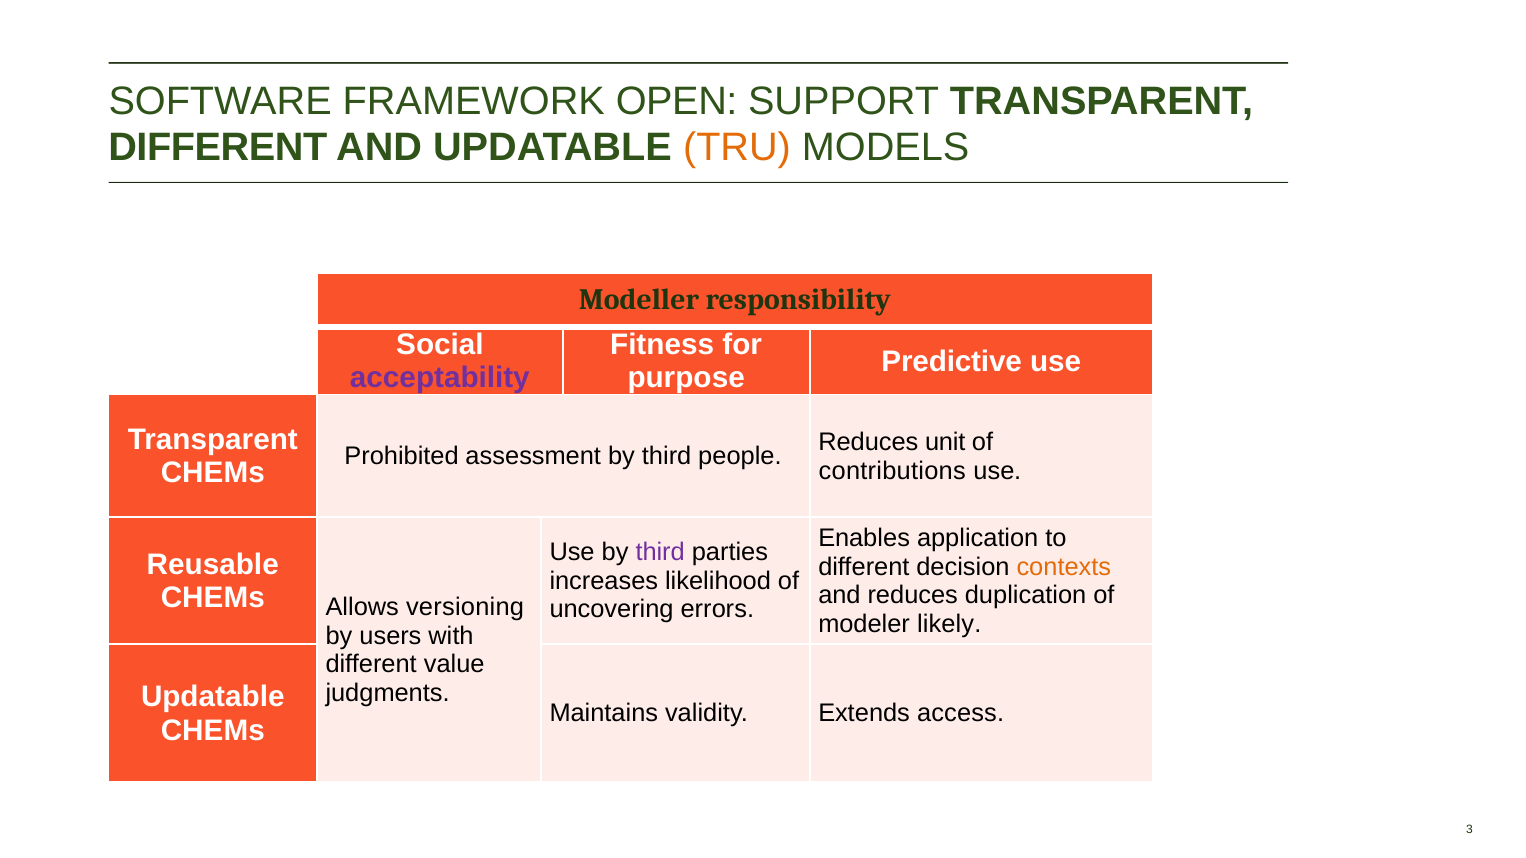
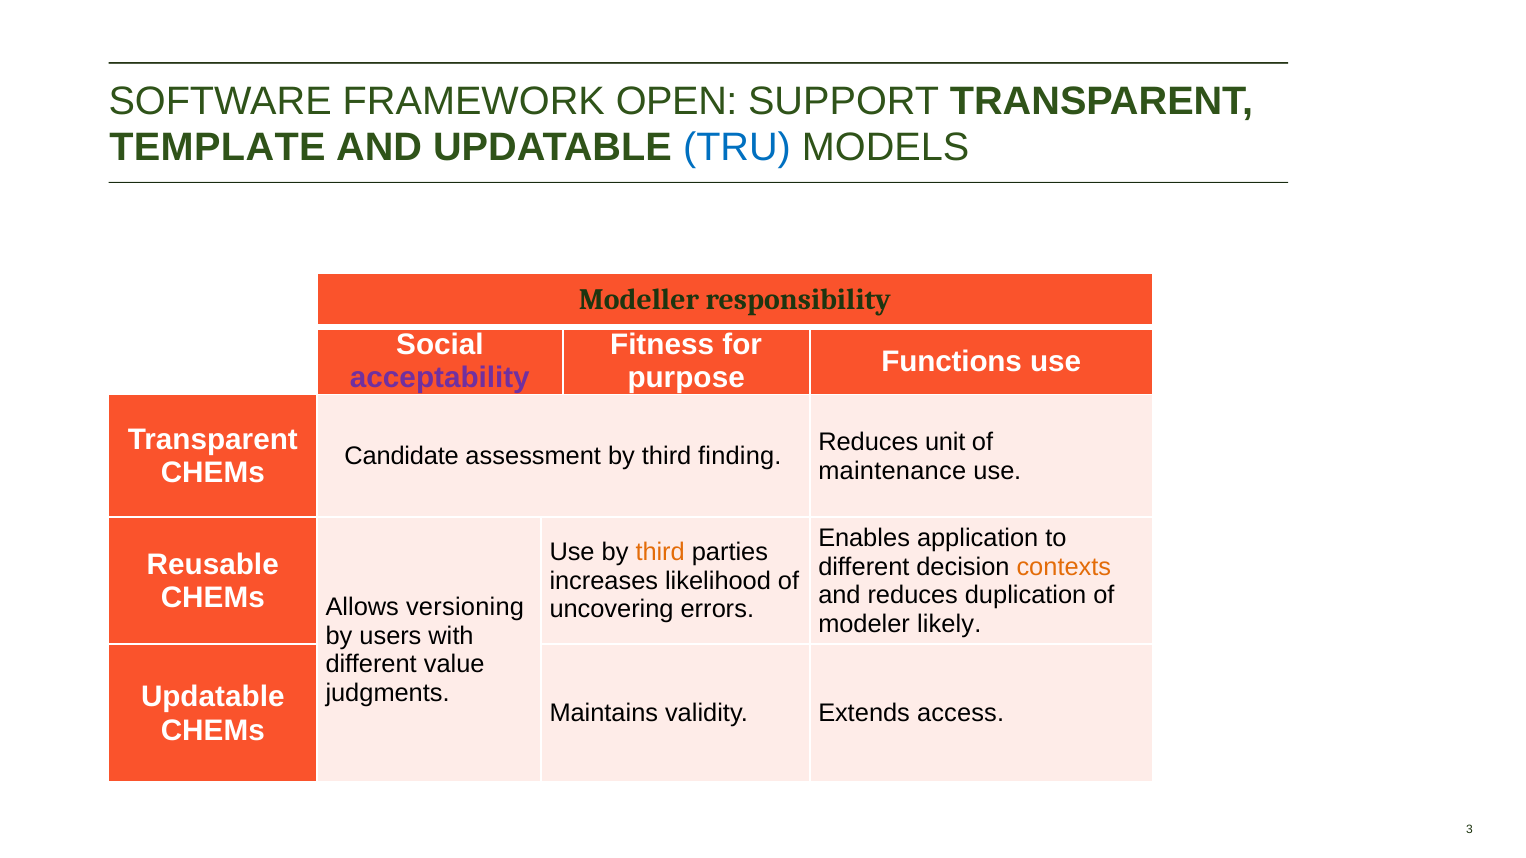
DIFFERENT at (218, 147): DIFFERENT -> TEMPLATE
TRU colour: orange -> blue
Predictive: Predictive -> Functions
Prohibited: Prohibited -> Candidate
people: people -> finding
contributions: contributions -> maintenance
third at (660, 553) colour: purple -> orange
